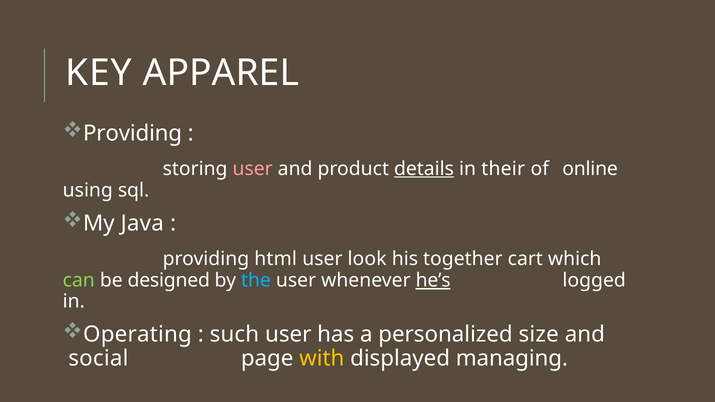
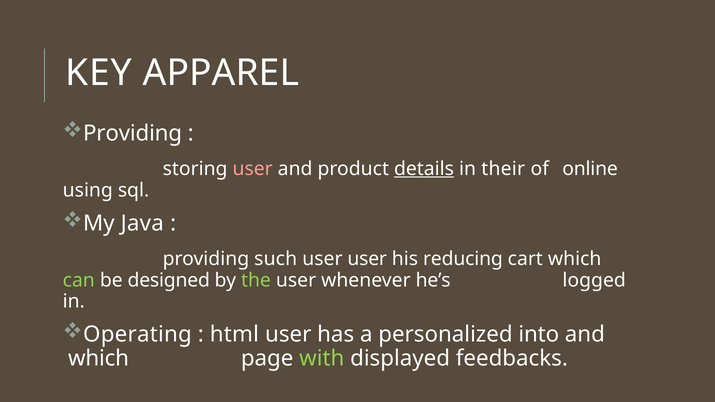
html: html -> such
user look: look -> user
together: together -> reducing
the colour: light blue -> light green
he’s underline: present -> none
such: such -> html
size: size -> into
social at (98, 358): social -> which
with colour: yellow -> light green
managing: managing -> feedbacks
